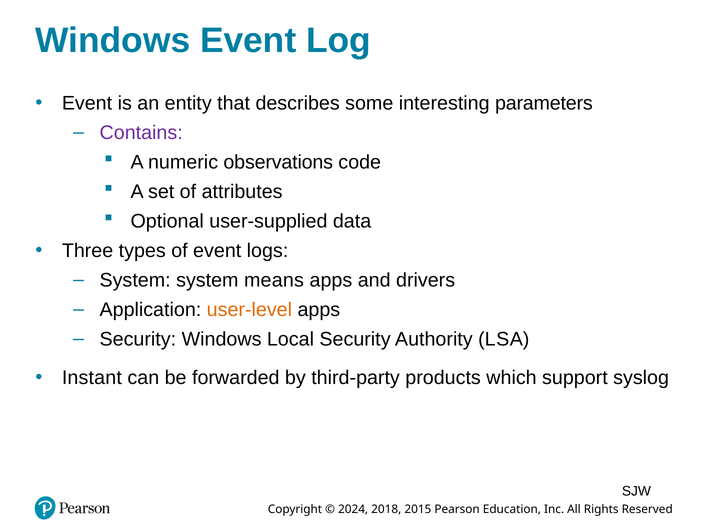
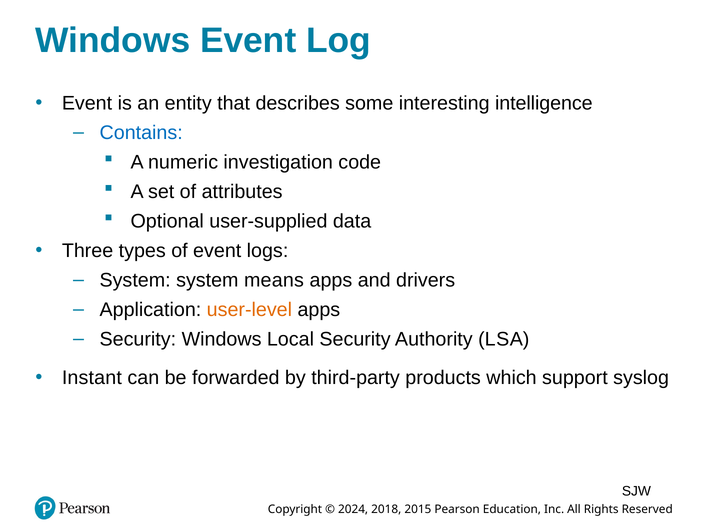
parameters: parameters -> intelligence
Contains colour: purple -> blue
observations: observations -> investigation
